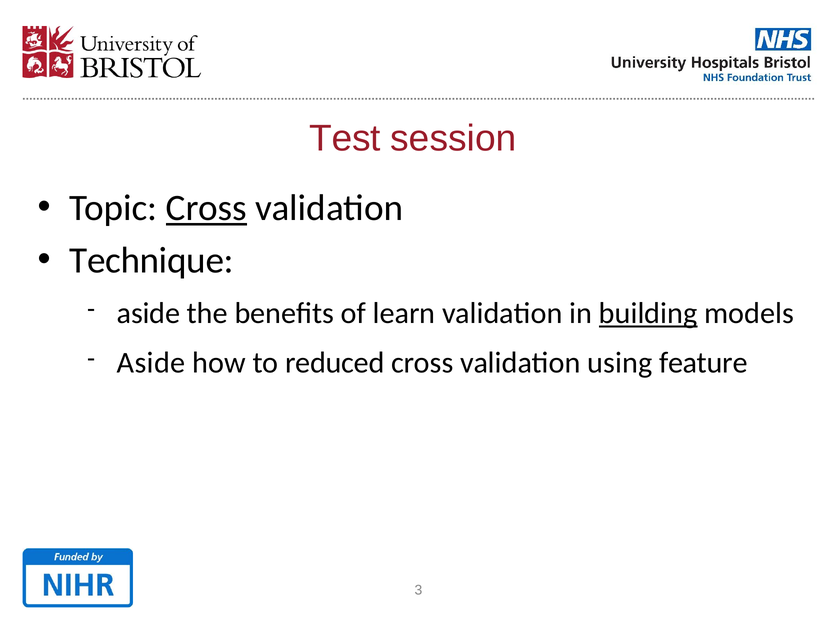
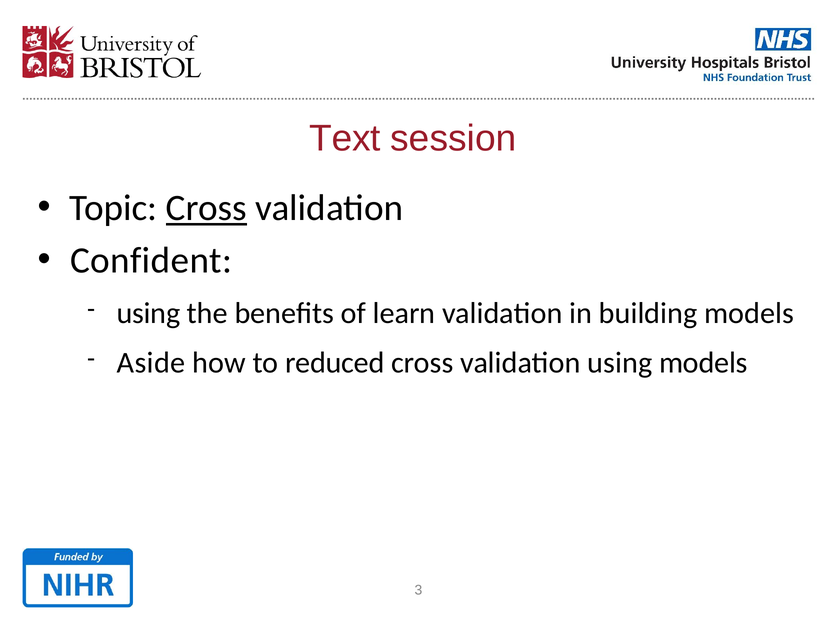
Test: Test -> Text
Technique: Technique -> Confident
aside at (149, 313): aside -> using
building underline: present -> none
using feature: feature -> models
